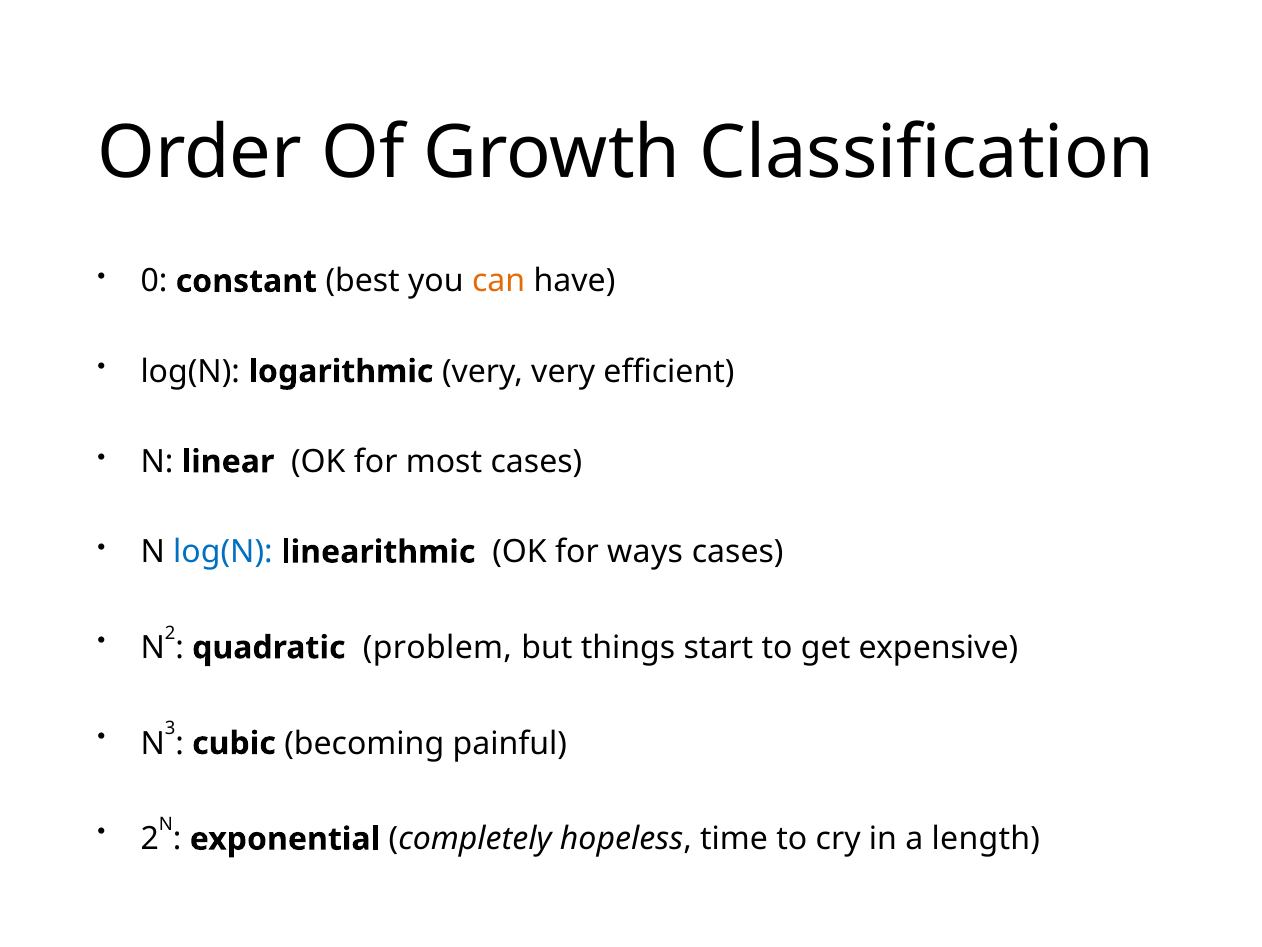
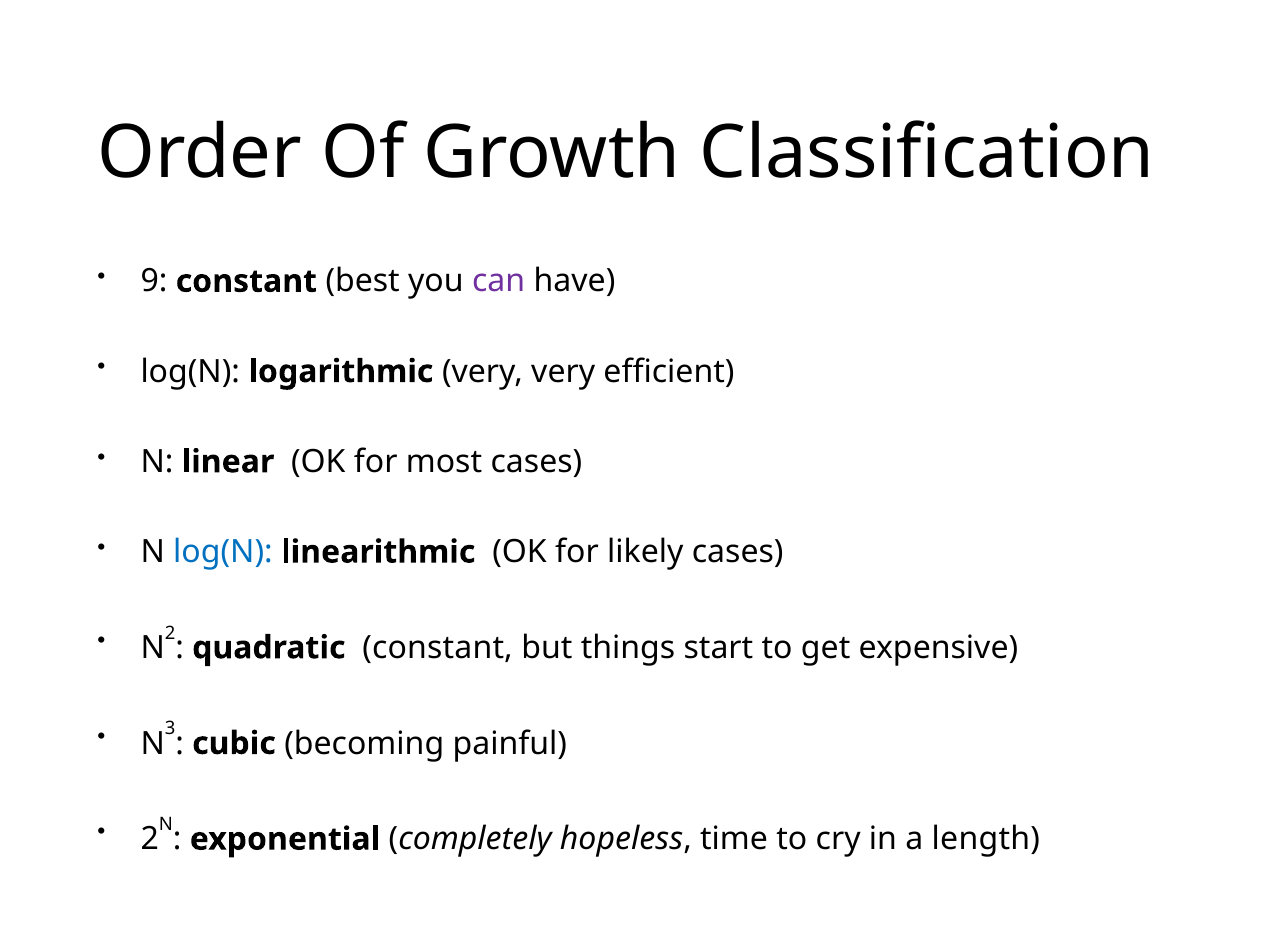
0: 0 -> 9
can colour: orange -> purple
ways: ways -> likely
quadratic problem: problem -> constant
